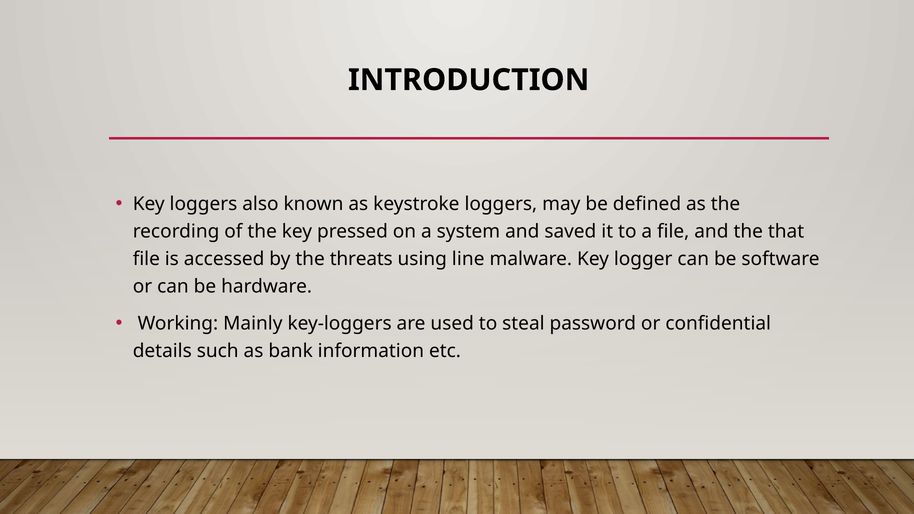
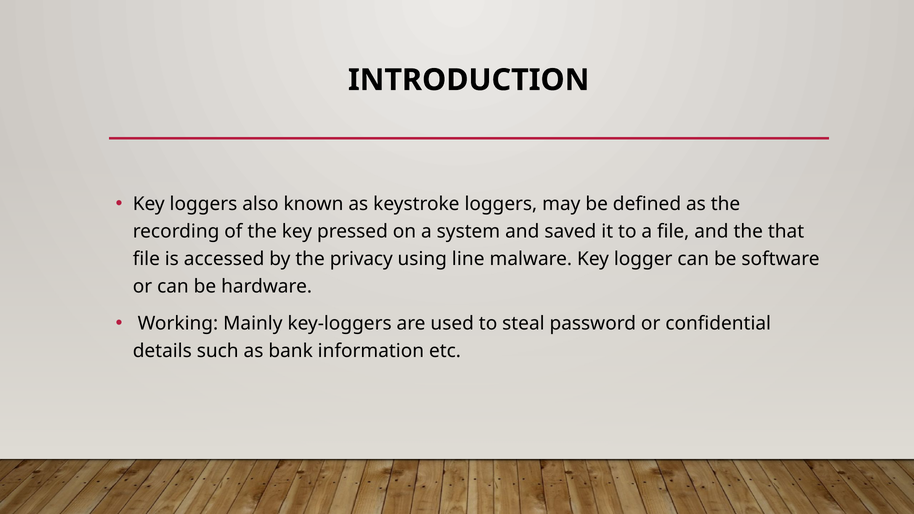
threats: threats -> privacy
